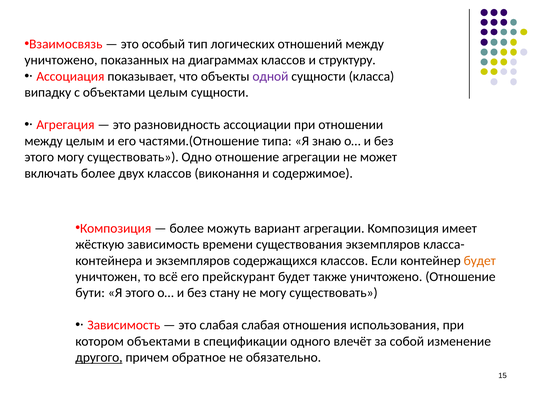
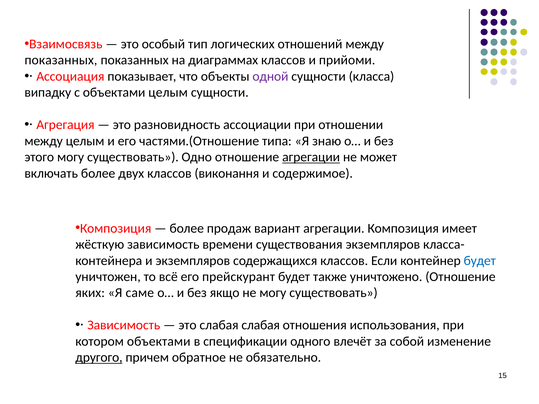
уничтожено at (61, 60): уничтожено -> показанных
структуру: структуру -> прийоми
агрегации at (311, 157) underline: none -> present
можуть: можуть -> продаж
будет at (480, 261) colour: orange -> blue
бути: бути -> яких
Я этого: этого -> саме
стану: стану -> якщо
